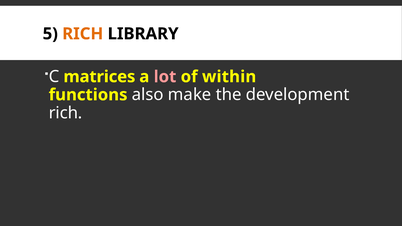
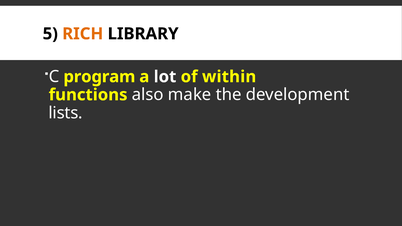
matrices: matrices -> program
lot colour: pink -> white
rich at (66, 113): rich -> lists
